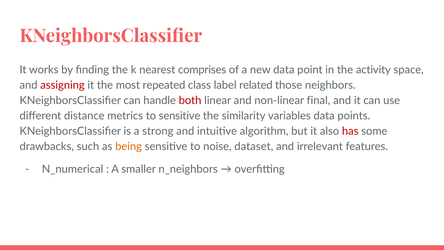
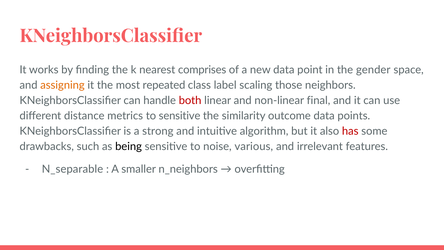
activity: activity -> gender
assigning colour: red -> orange
related: related -> scaling
variables: variables -> outcome
being colour: orange -> black
dataset: dataset -> various
N_numerical: N_numerical -> N_separable
